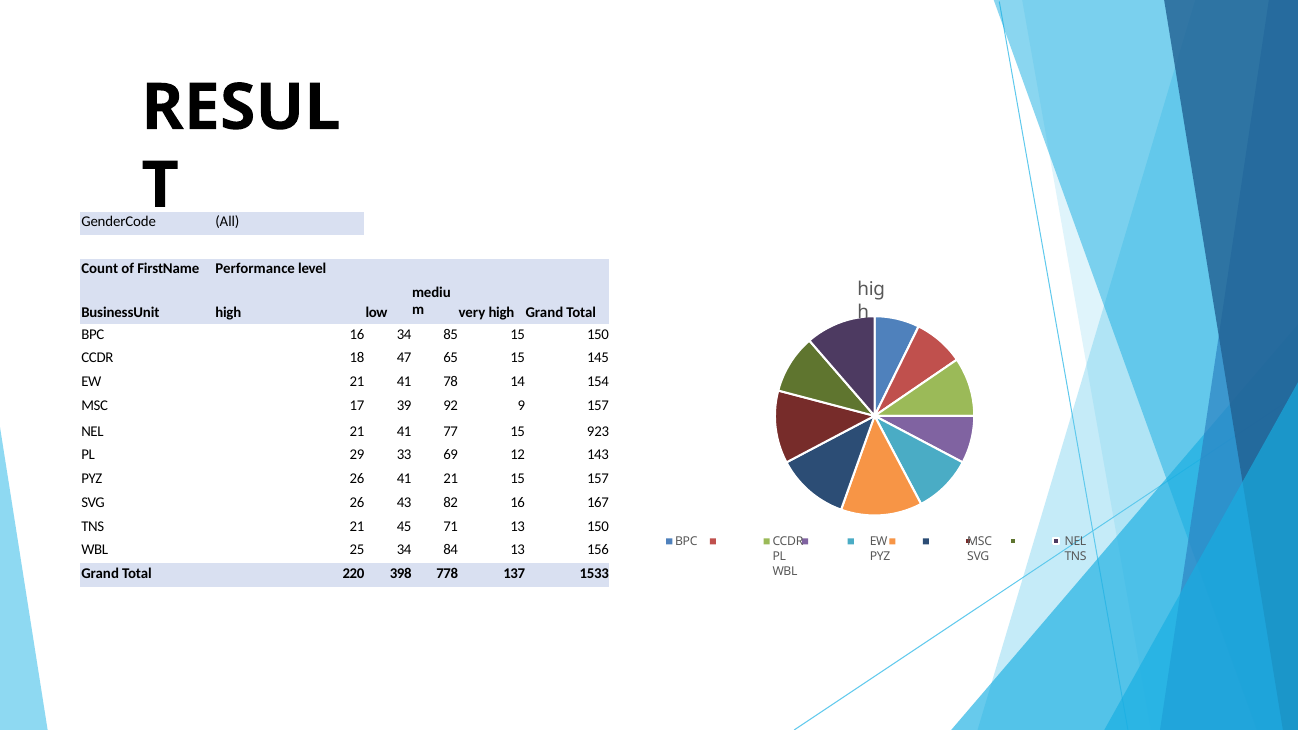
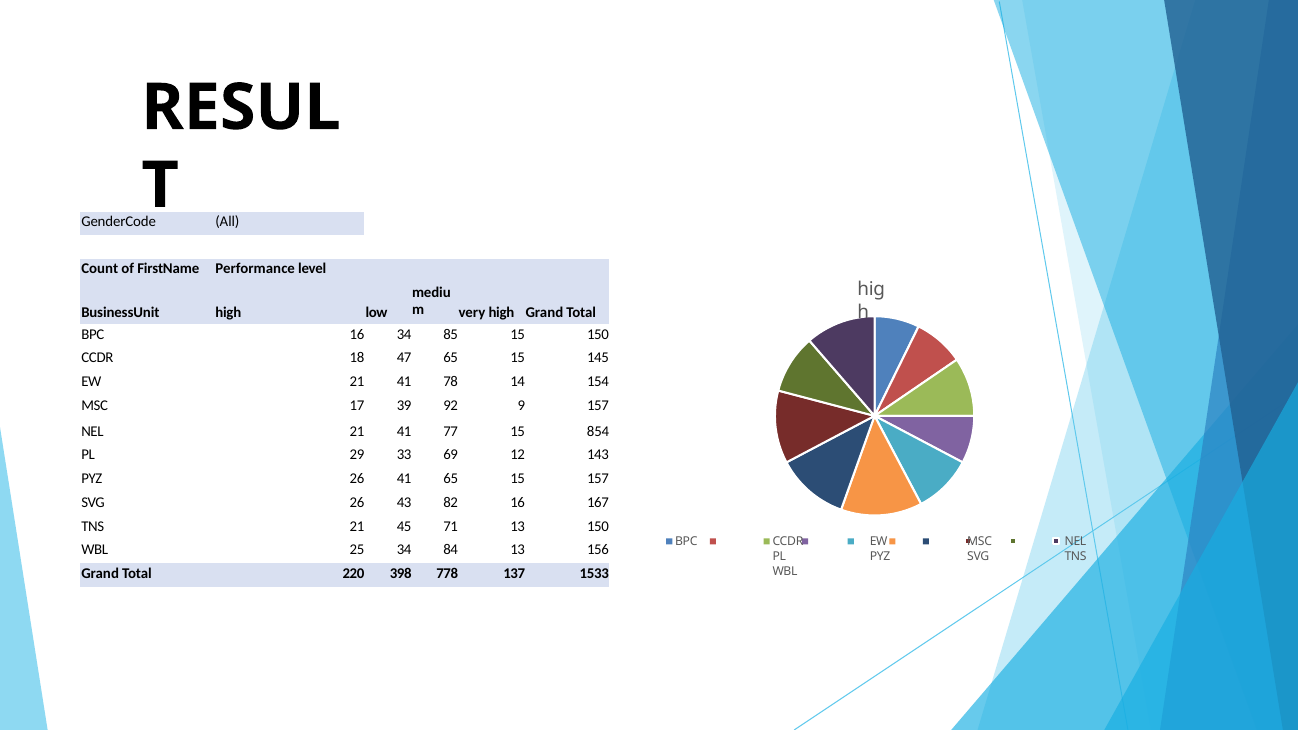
923: 923 -> 854
41 21: 21 -> 65
